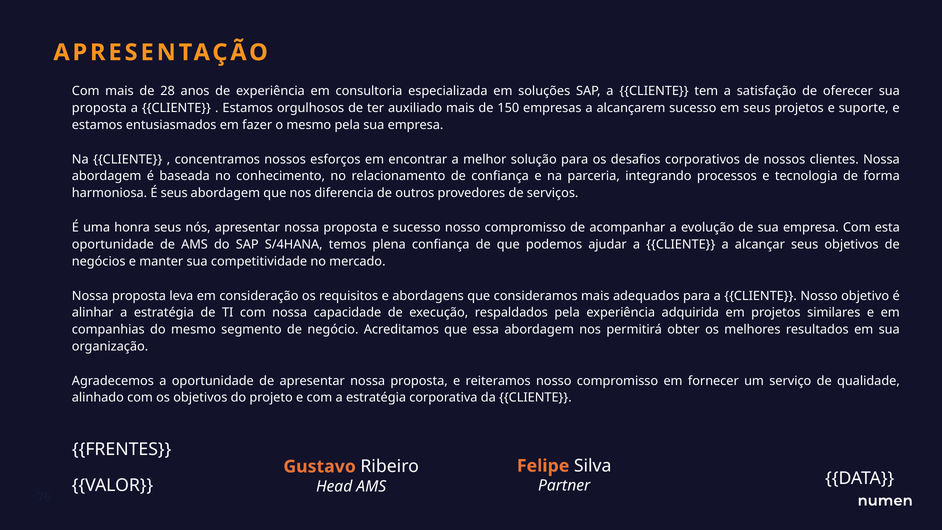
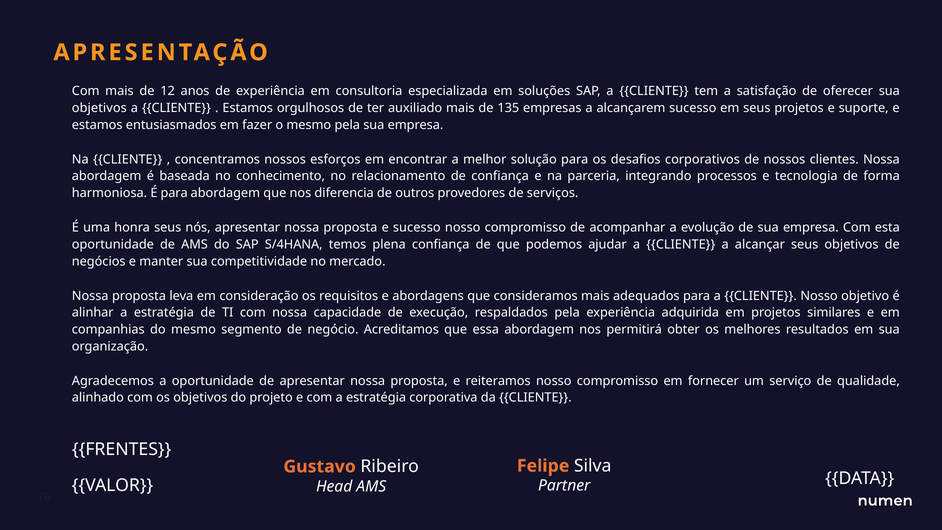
28: 28 -> 12
proposta at (99, 108): proposta -> objetivos
150: 150 -> 135
É seus: seus -> para
